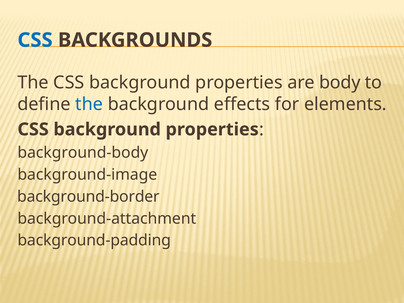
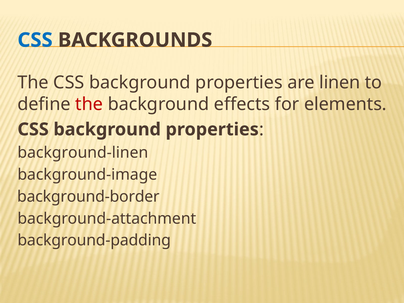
body: body -> linen
the at (89, 104) colour: blue -> red
background-body: background-body -> background-linen
